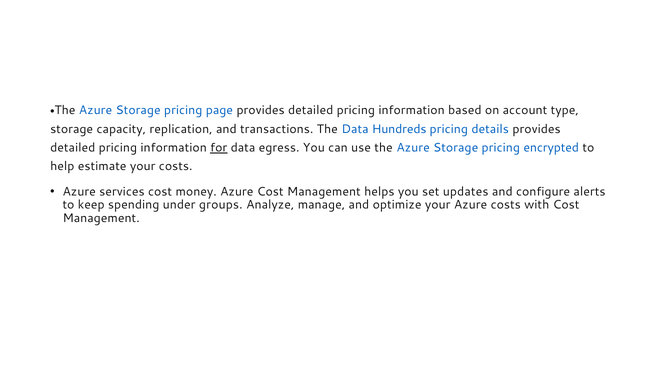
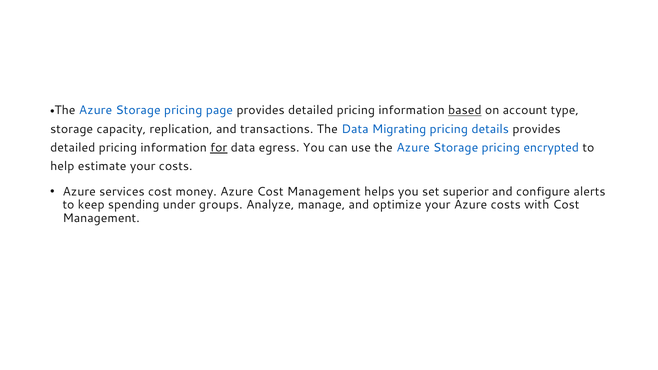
based underline: none -> present
Hundreds: Hundreds -> Migrating
updates: updates -> superior
